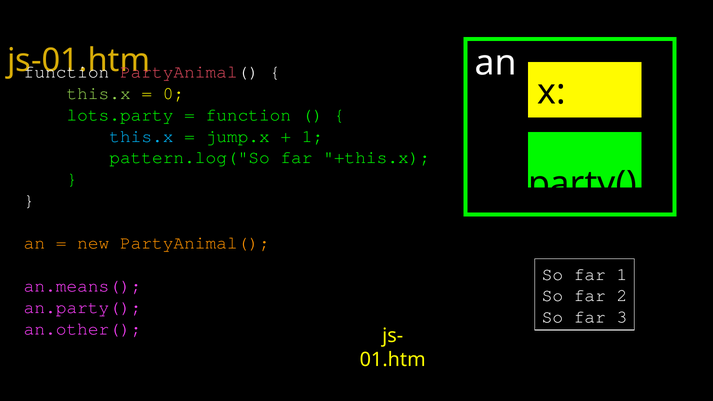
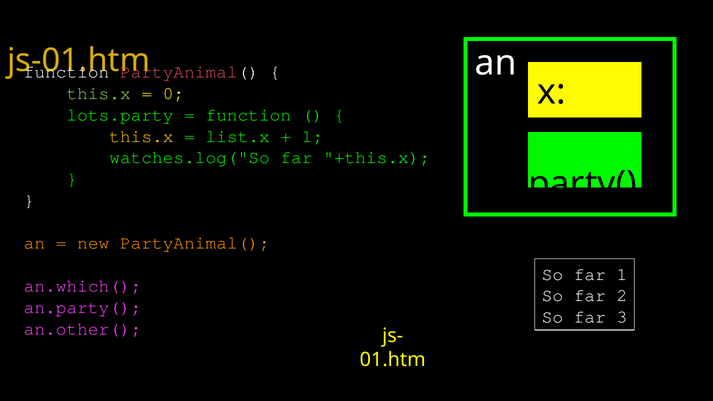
this.x at (141, 136) colour: light blue -> yellow
jump.x: jump.x -> list.x
pattern.log("So: pattern.log("So -> watches.log("So
an.means(: an.means( -> an.which(
